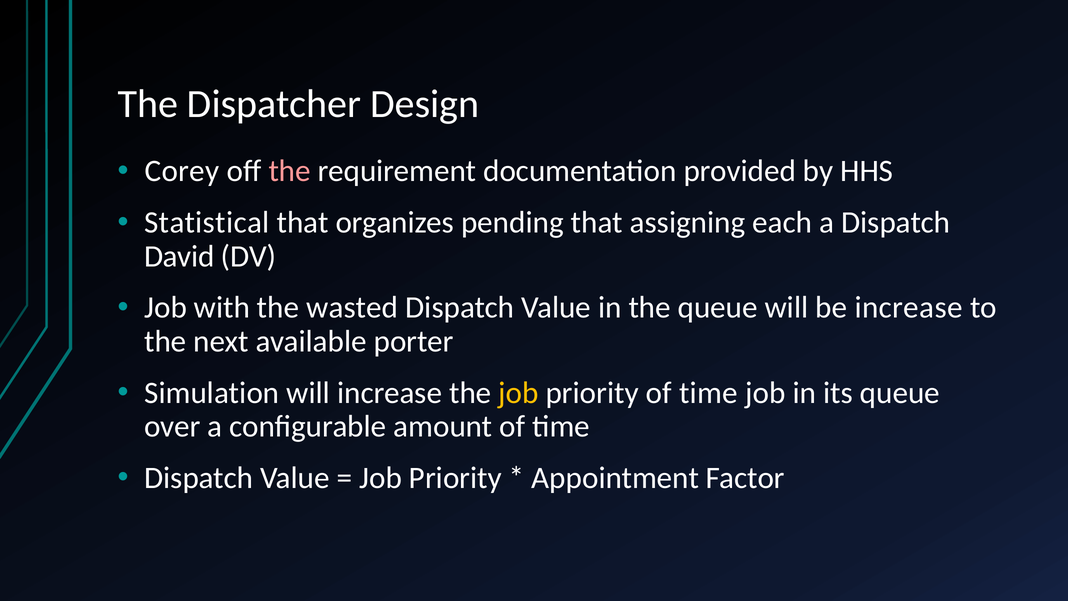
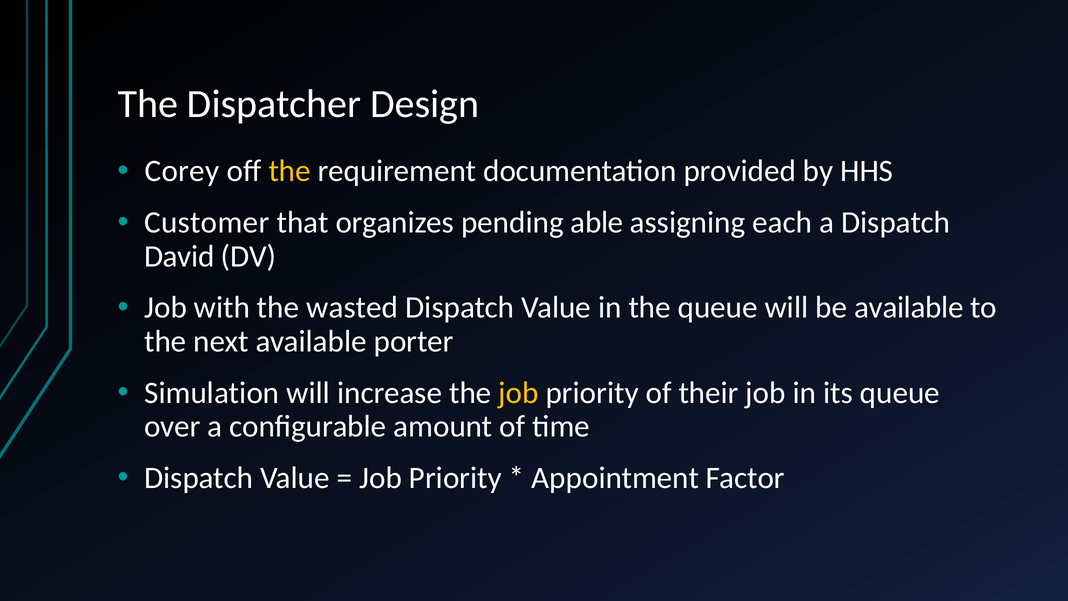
the at (290, 171) colour: pink -> yellow
Statistical: Statistical -> Customer
pending that: that -> able
be increase: increase -> available
priority of time: time -> their
